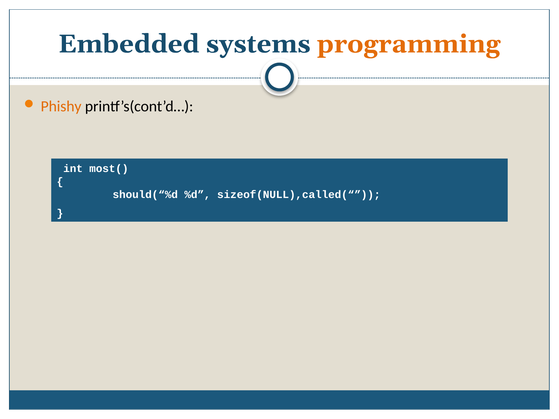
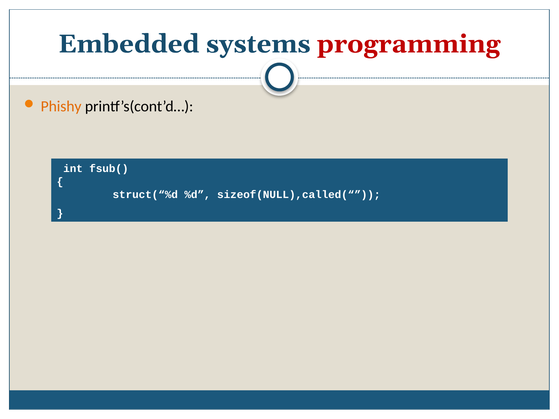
programming colour: orange -> red
most(: most( -> fsub(
should(“%d: should(“%d -> struct(“%d
